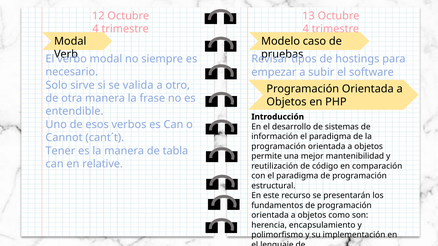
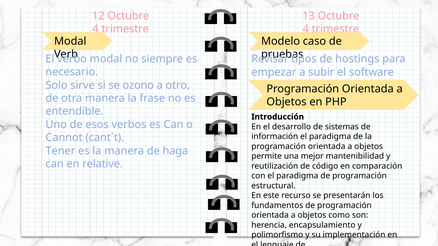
valida: valida -> ozono
tabla: tabla -> haga
